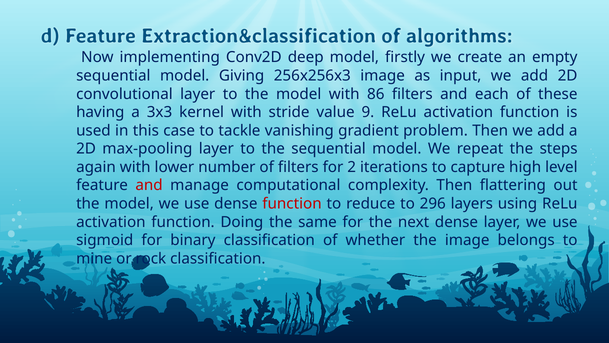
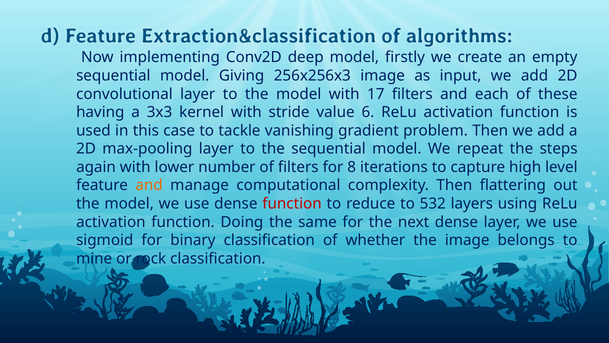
86: 86 -> 17
9: 9 -> 6
2: 2 -> 8
and at (149, 185) colour: red -> orange
296: 296 -> 532
